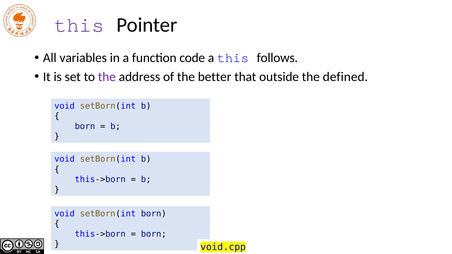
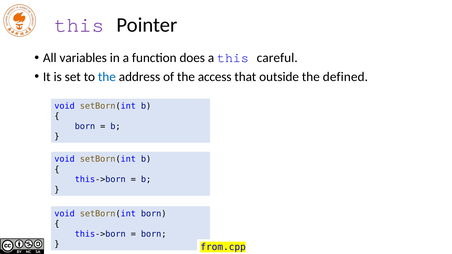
code: code -> does
follows: follows -> careful
the at (107, 77) colour: purple -> blue
better: better -> access
void.cpp: void.cpp -> from.cpp
